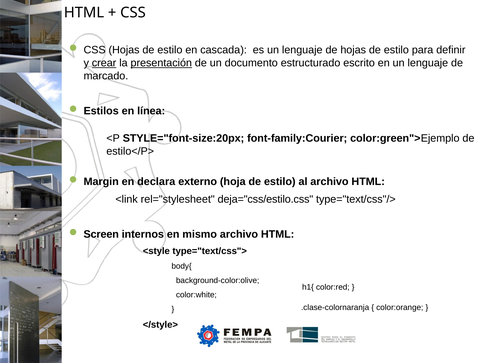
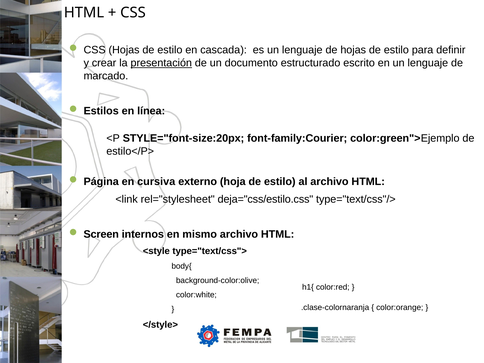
crear underline: present -> none
Margin: Margin -> Página
declara: declara -> cursiva
